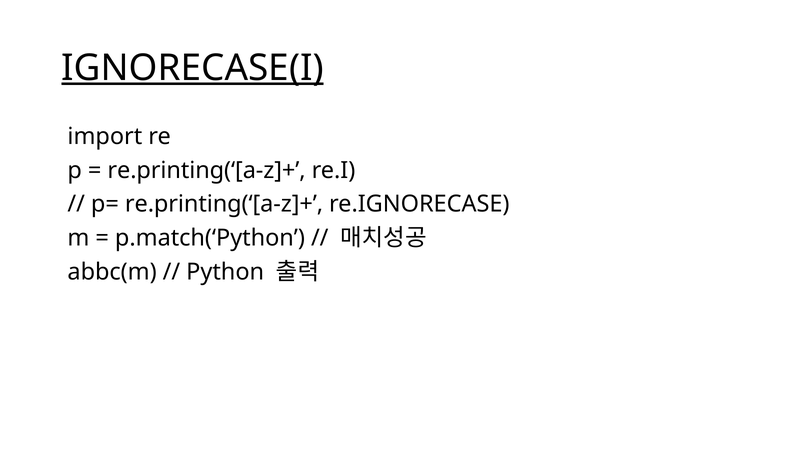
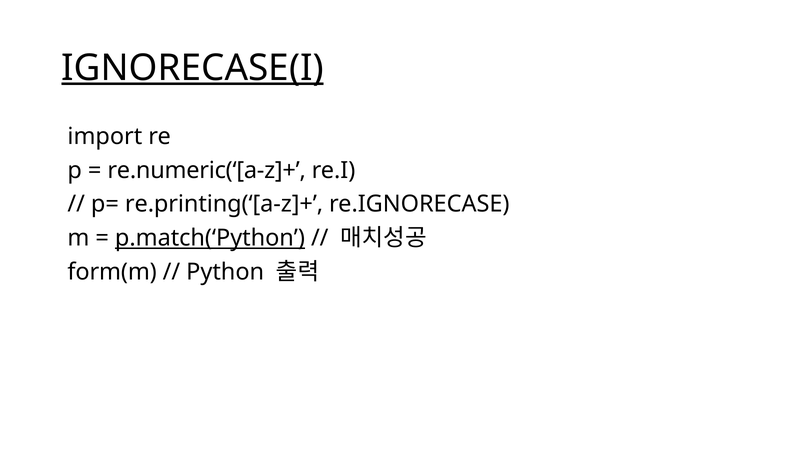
re.printing(‘[a-z]+ at (207, 170): re.printing(‘[a-z]+ -> re.numeric(‘[a-z]+
p.match(‘Python underline: none -> present
abbc(m: abbc(m -> form(m
